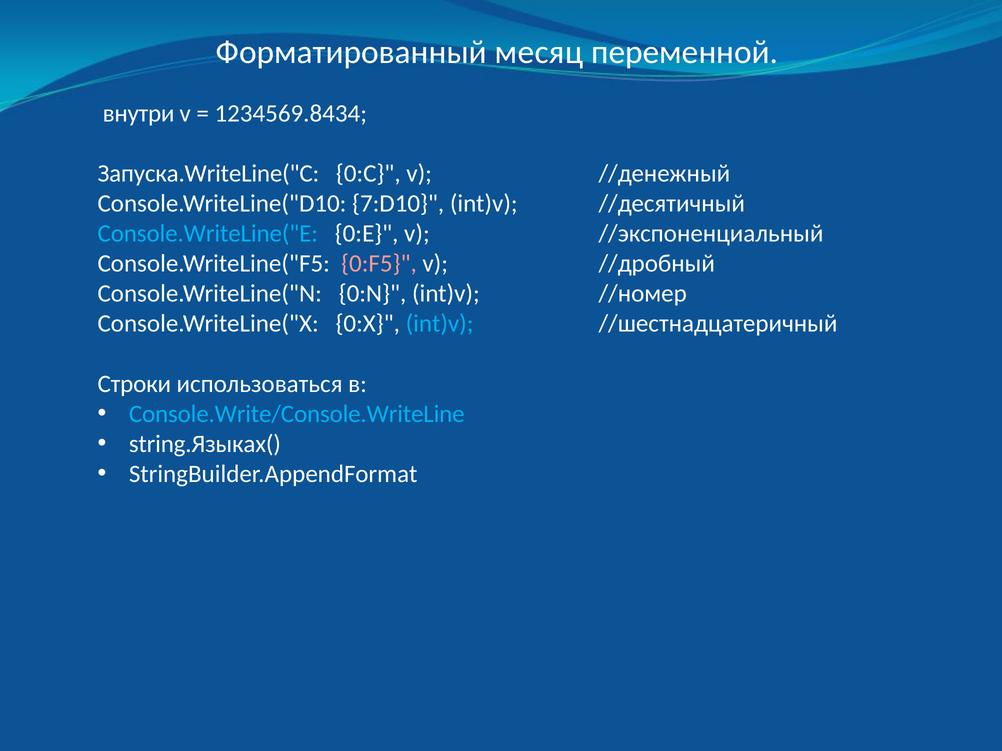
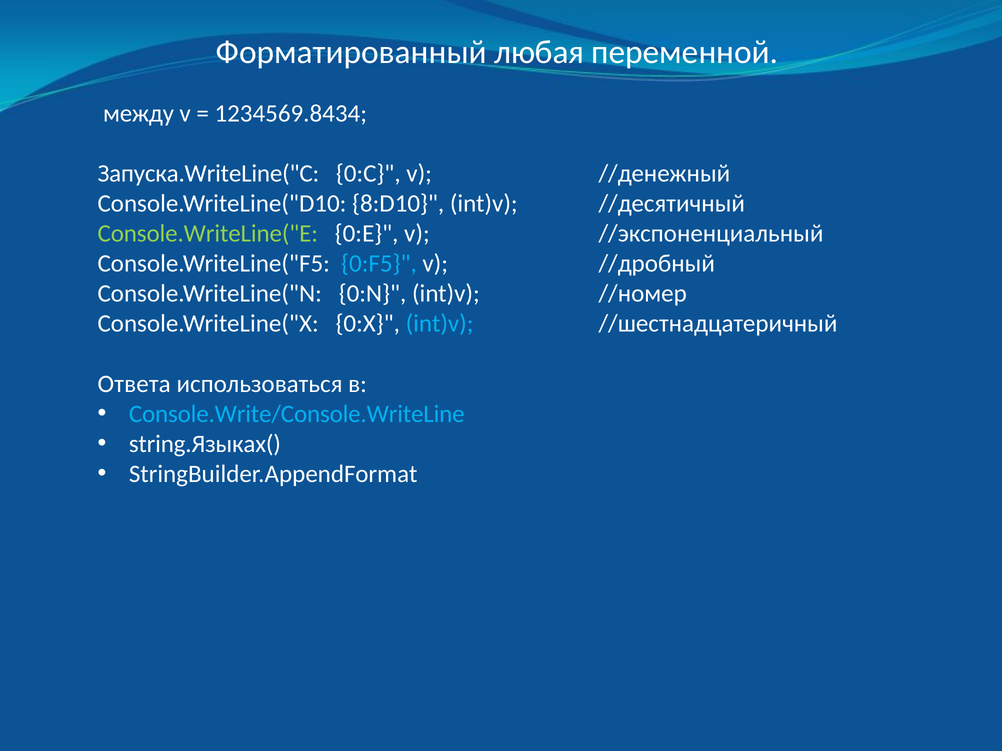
месяц: месяц -> любая
внутри: внутри -> между
7:D10: 7:D10 -> 8:D10
Console.WriteLine("E colour: light blue -> light green
0:F5 colour: pink -> light blue
Строки: Строки -> Ответа
